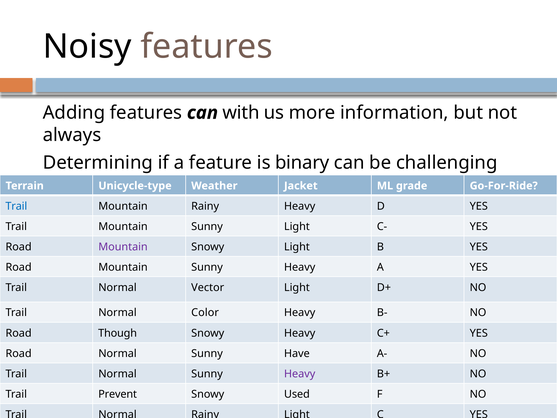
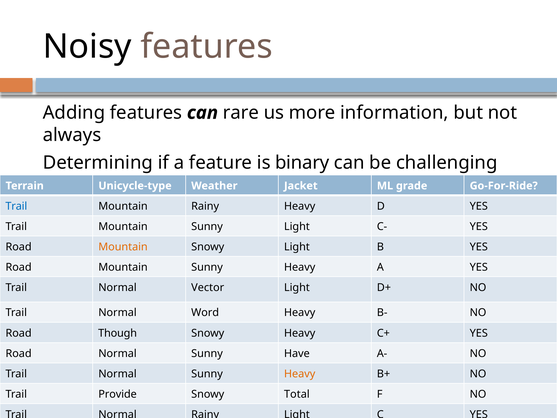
with: with -> rare
Mountain at (123, 247) colour: purple -> orange
Color: Color -> Word
Heavy at (300, 374) colour: purple -> orange
Prevent: Prevent -> Provide
Used: Used -> Total
